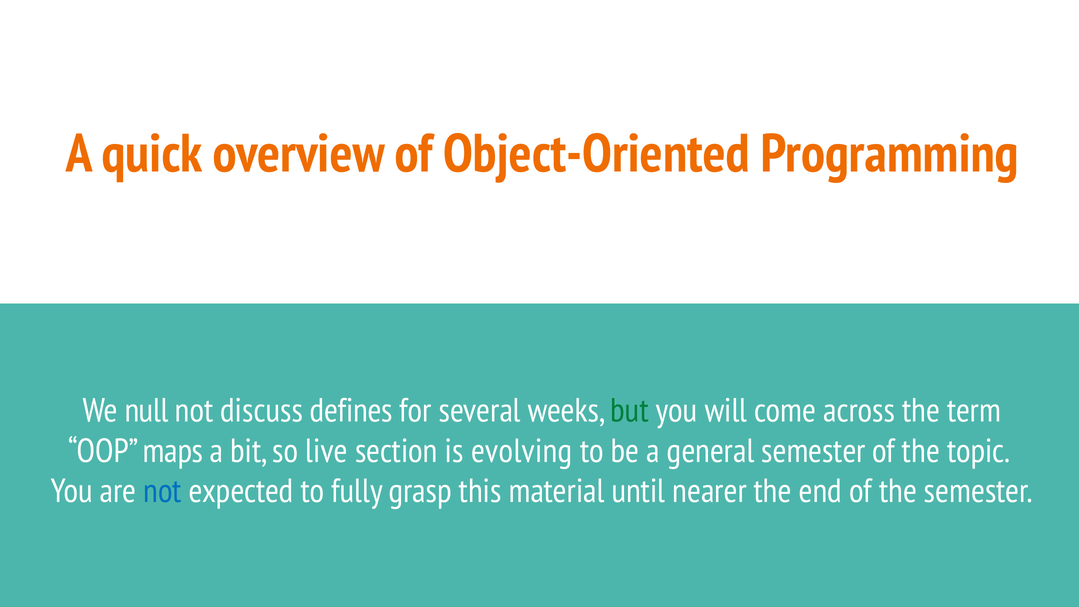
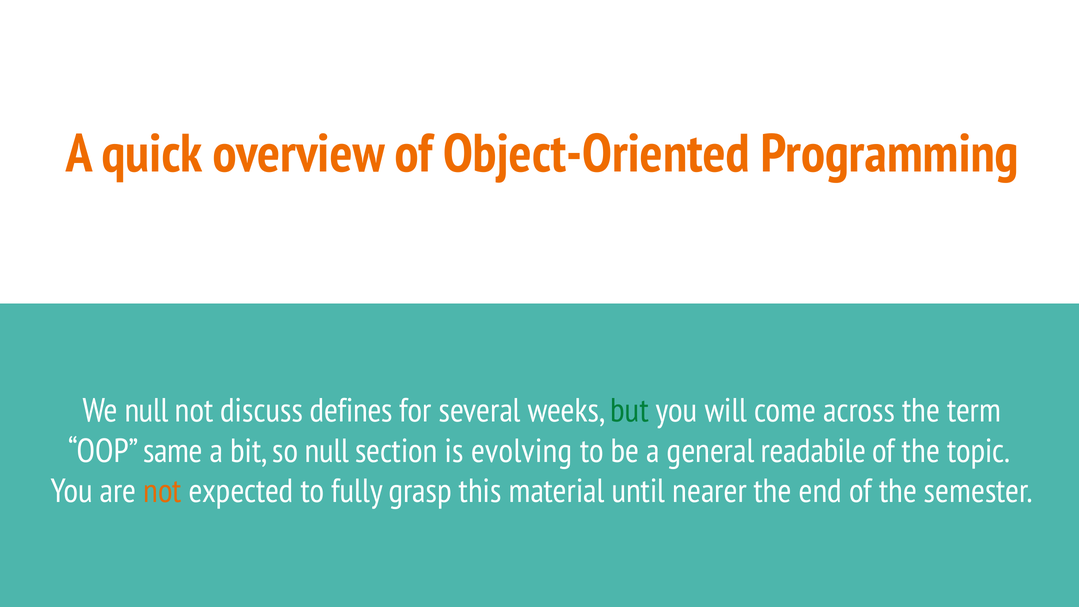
maps: maps -> same
so live: live -> null
general semester: semester -> readabile
not at (163, 491) colour: blue -> orange
